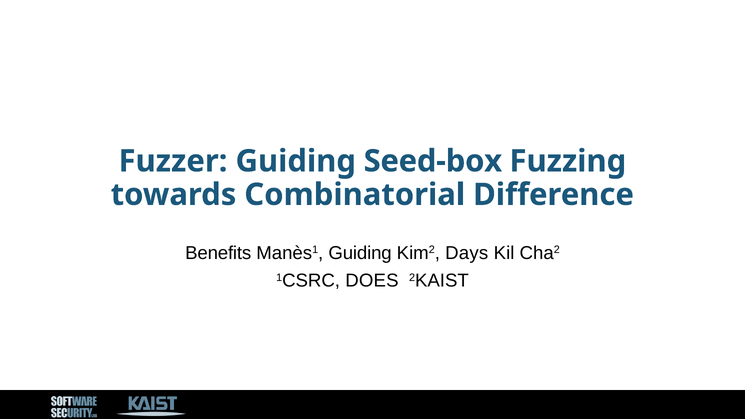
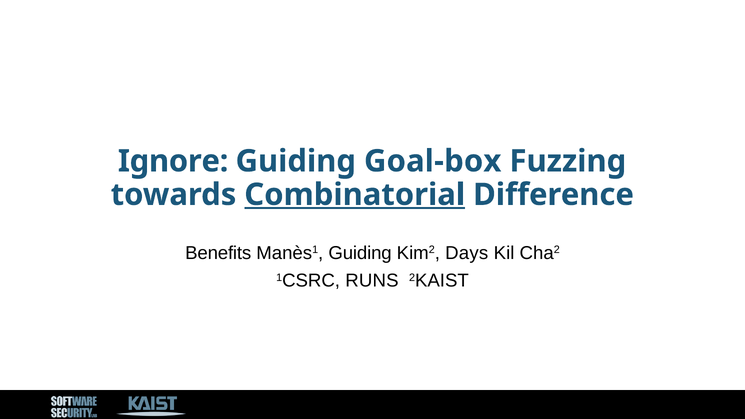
Fuzzer: Fuzzer -> Ignore
Seed-box: Seed-box -> Goal-box
Combinatorial underline: none -> present
DOES: DOES -> RUNS
